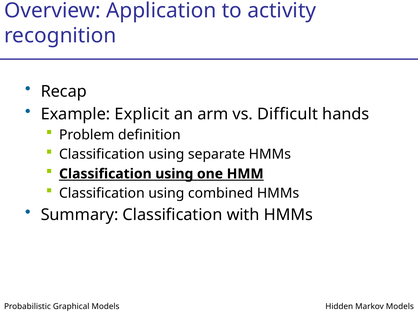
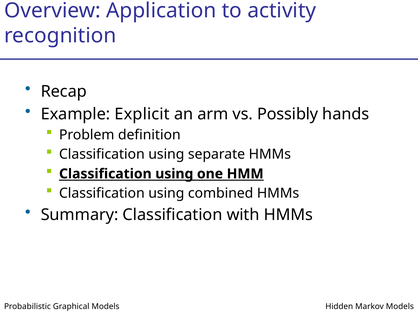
Difficult: Difficult -> Possibly
